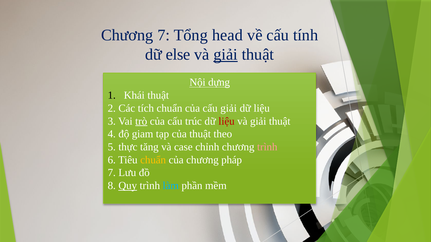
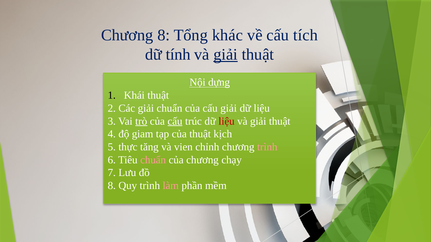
Chương 7: 7 -> 8
head: head -> khác
tính: tính -> tích
else: else -> tính
Các tích: tích -> giải
cấu at (175, 121) underline: none -> present
theo: theo -> kịch
case: case -> vien
chuẩn at (153, 160) colour: yellow -> pink
pháp: pháp -> chạy
Quy underline: present -> none
làm colour: light blue -> pink
